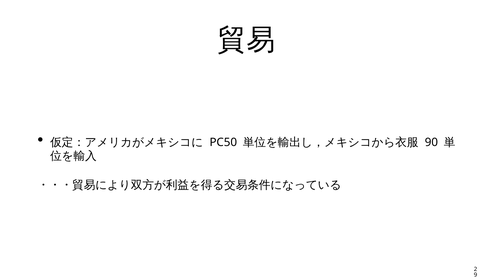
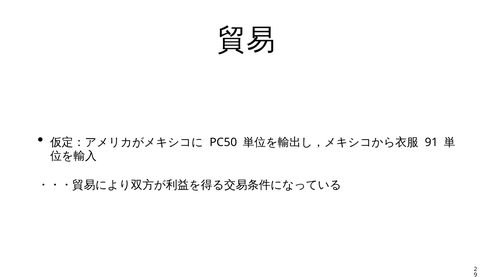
90: 90 -> 91
